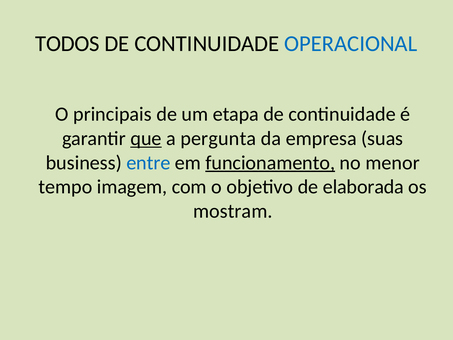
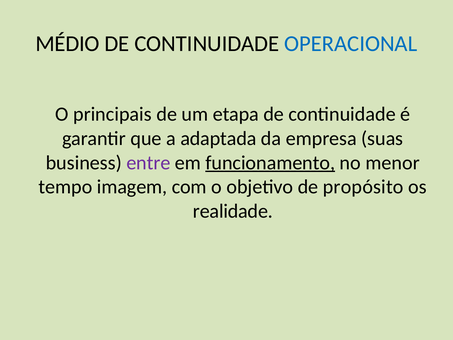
TODOS: TODOS -> MÉDIO
que underline: present -> none
pergunta: pergunta -> adaptada
entre colour: blue -> purple
elaborada: elaborada -> propósito
mostram: mostram -> realidade
